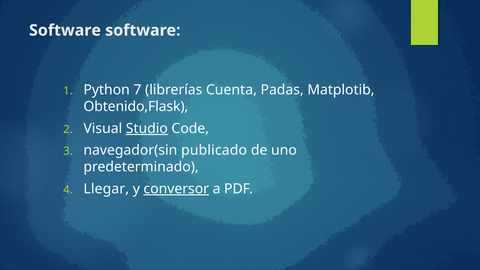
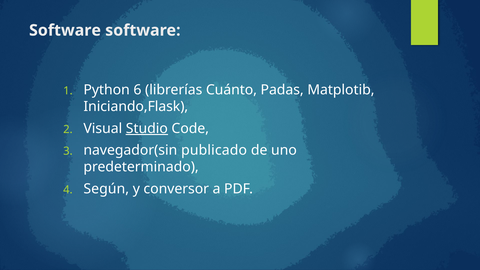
7: 7 -> 6
Cuenta: Cuenta -> Cuánto
Obtenido,Flask: Obtenido,Flask -> Iniciando,Flask
Llegar: Llegar -> Según
conversor underline: present -> none
